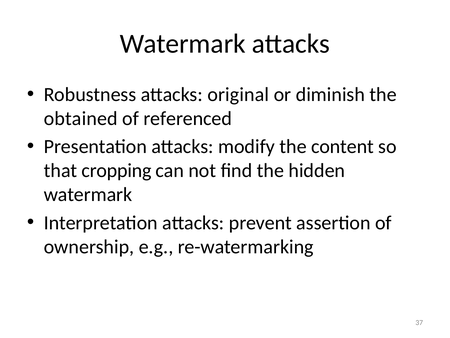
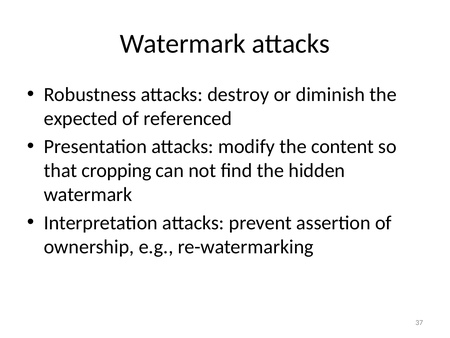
original: original -> destroy
obtained: obtained -> expected
